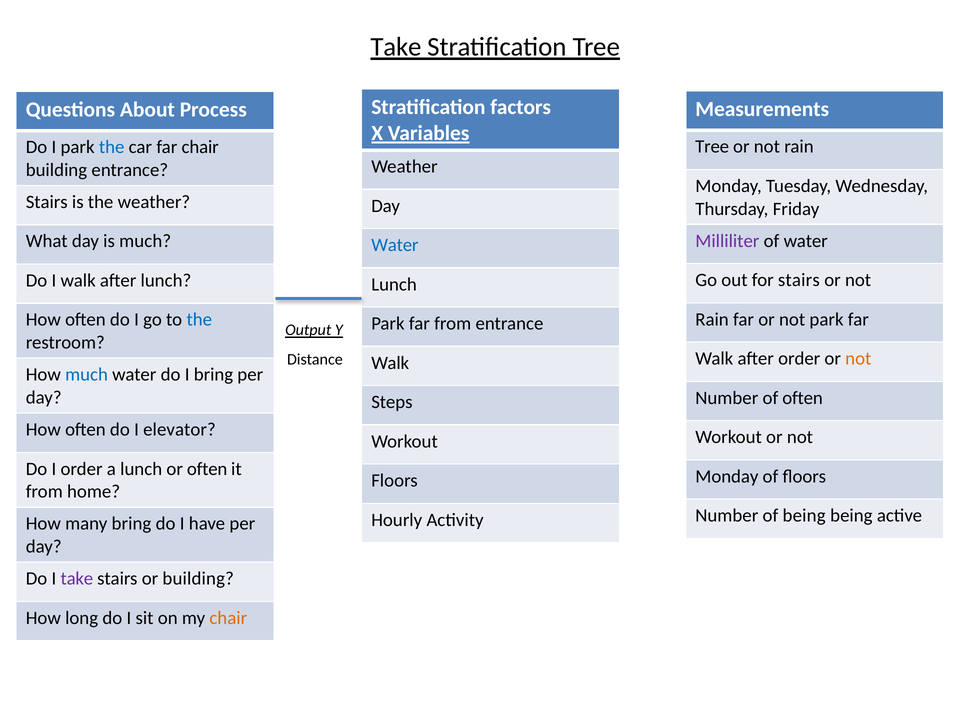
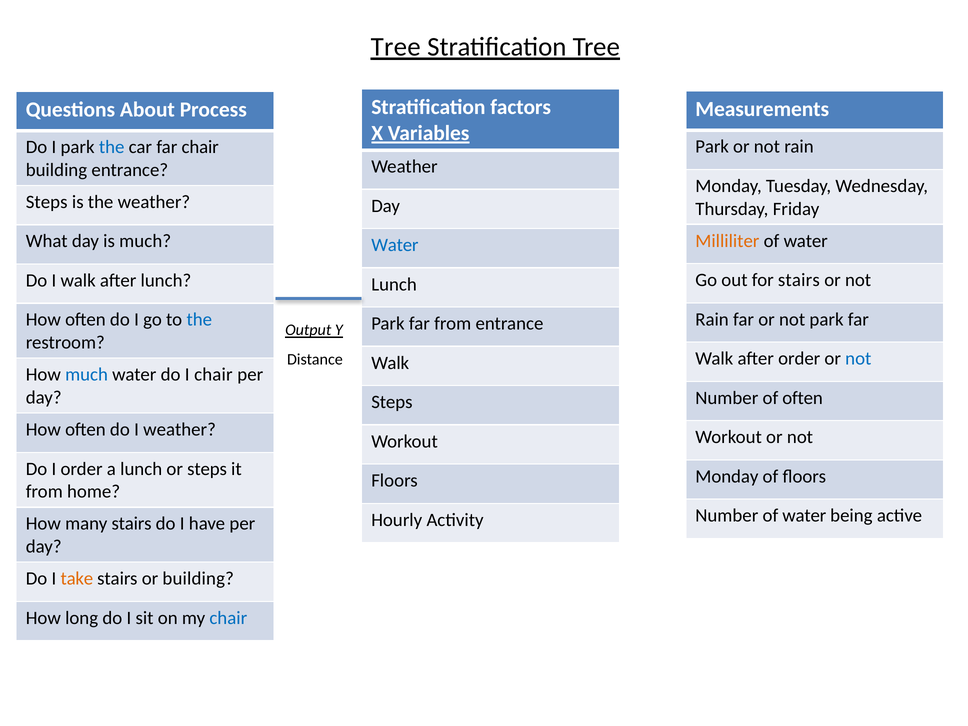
Take at (396, 47): Take -> Tree
Tree at (712, 147): Tree -> Park
Stairs at (47, 202): Stairs -> Steps
Milliliter colour: purple -> orange
not at (858, 359) colour: orange -> blue
I bring: bring -> chair
I elevator: elevator -> weather
or often: often -> steps
Number of being: being -> water
many bring: bring -> stairs
take at (77, 579) colour: purple -> orange
chair at (228, 618) colour: orange -> blue
